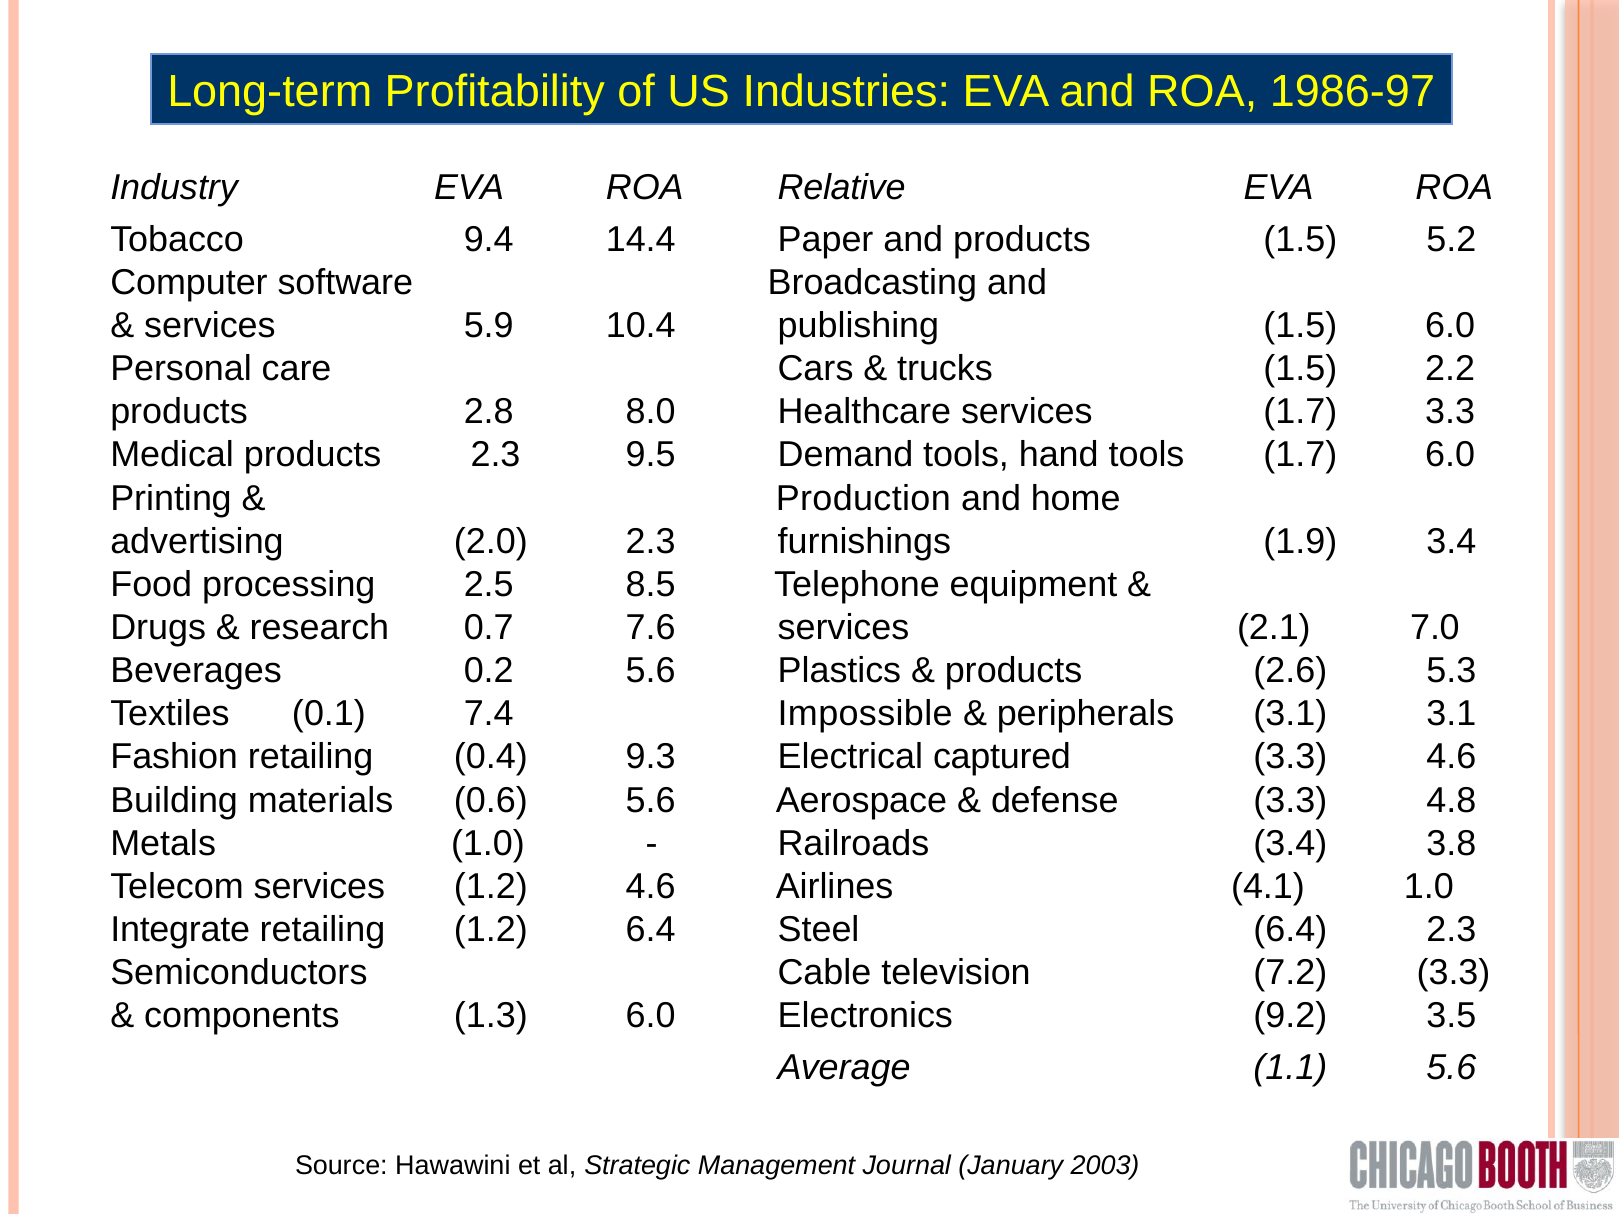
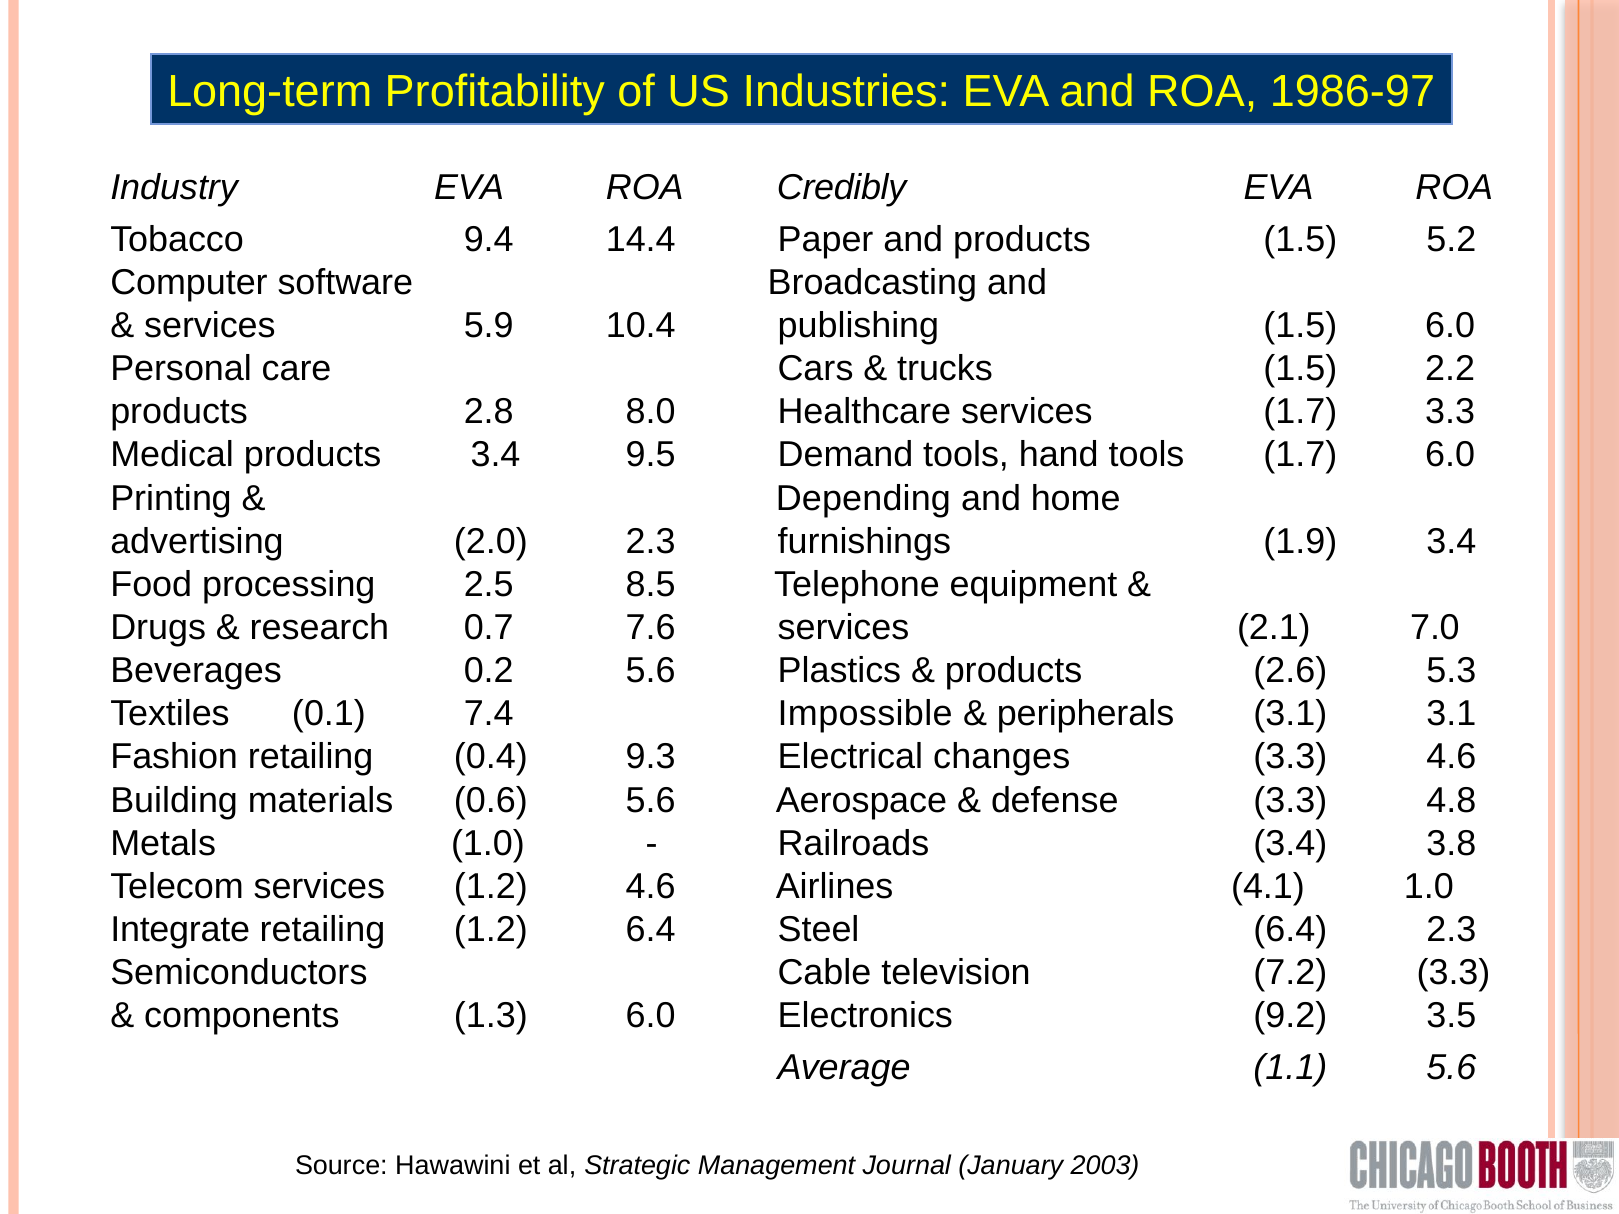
Relative: Relative -> Credibly
products 2.3: 2.3 -> 3.4
Production: Production -> Depending
captured: captured -> changes
